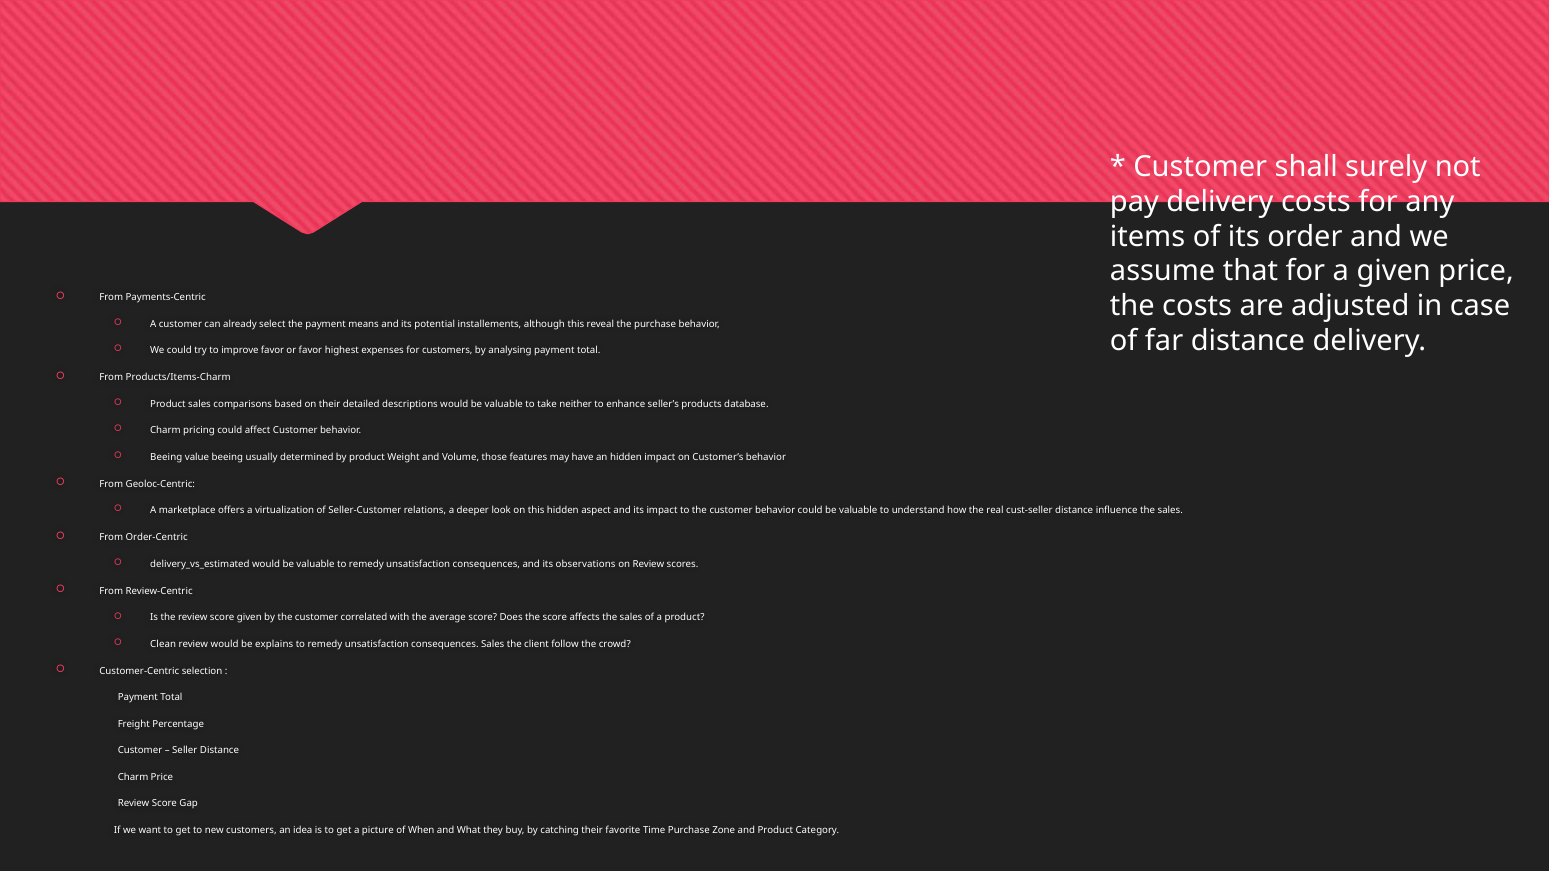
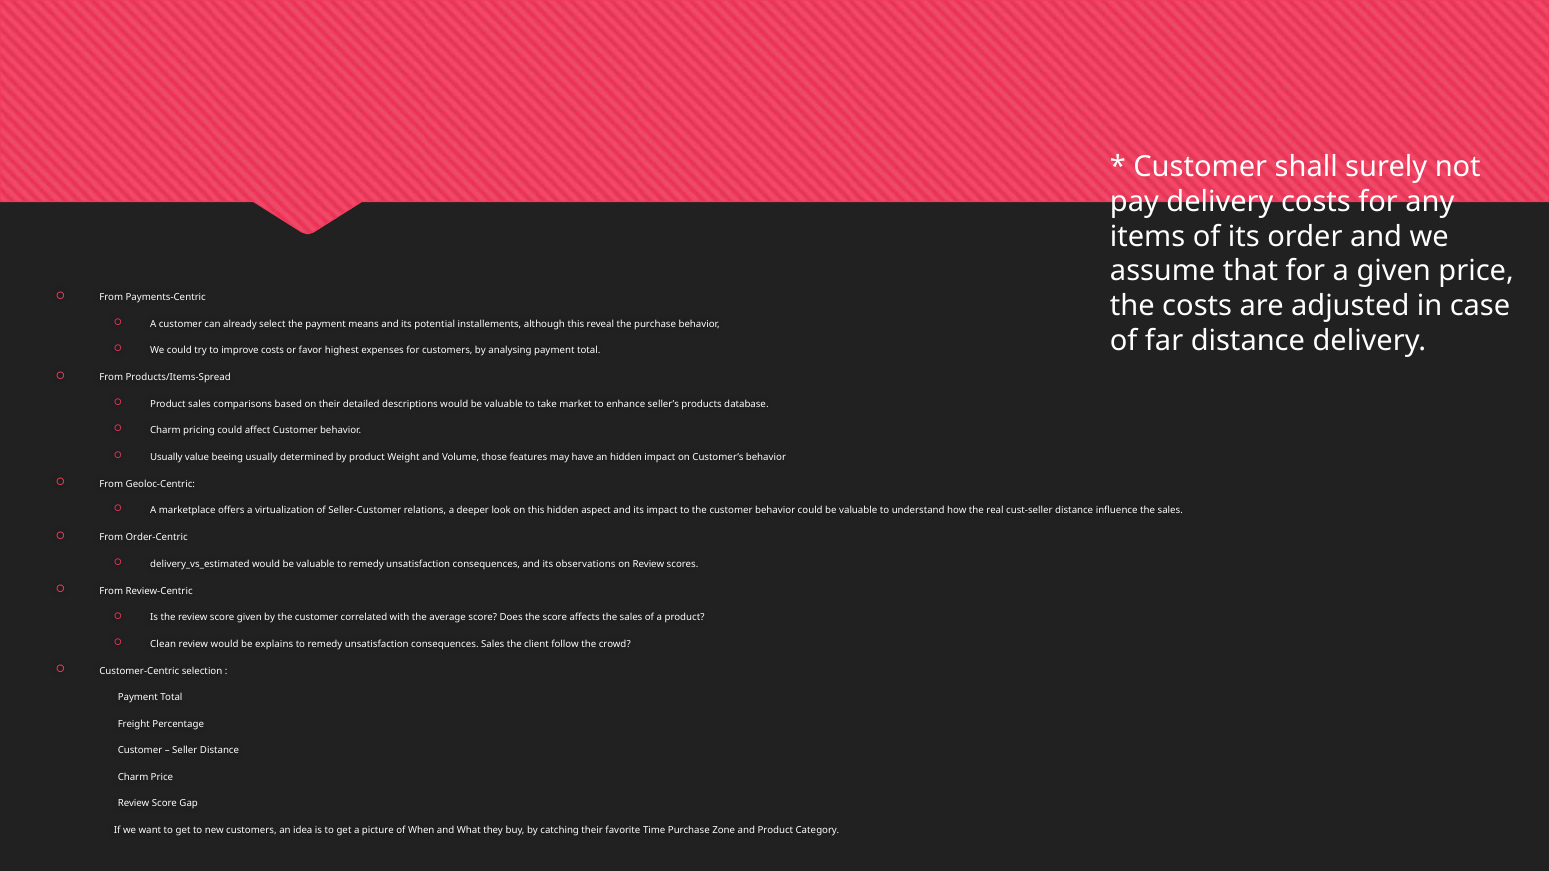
improve favor: favor -> costs
Products/Items-Charm: Products/Items-Charm -> Products/Items-Spread
neither: neither -> market
Beeing at (166, 457): Beeing -> Usually
